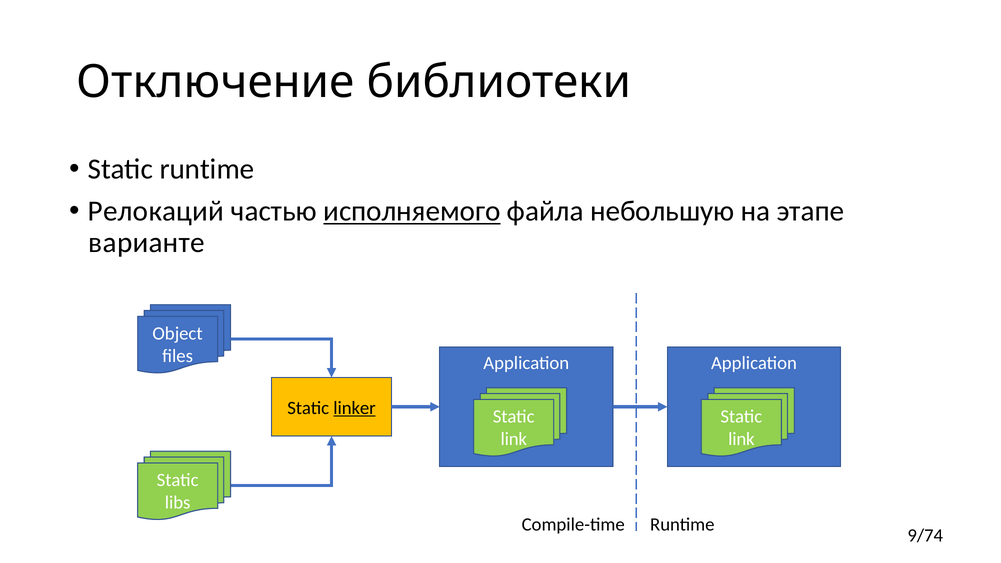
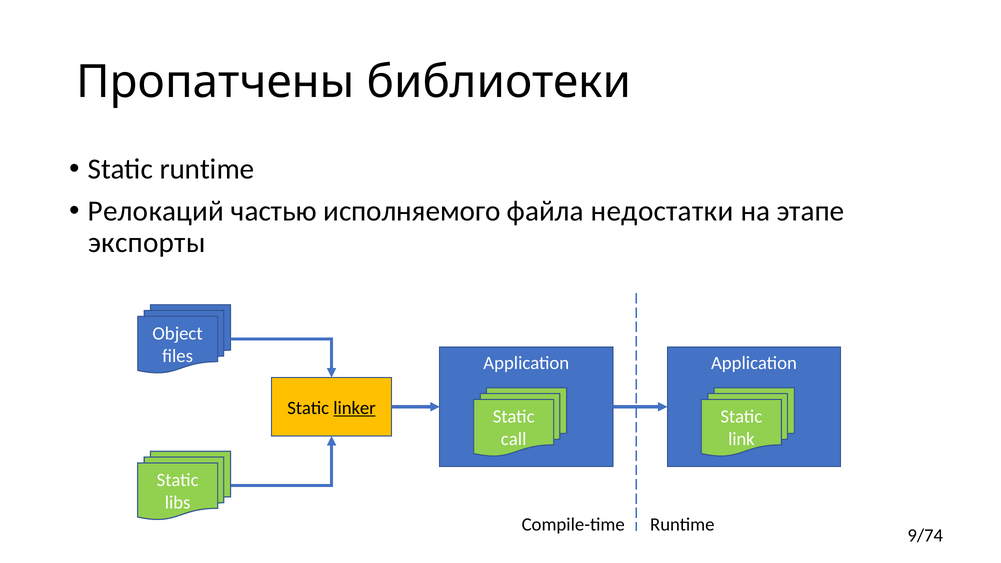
Отключение: Отключение -> Пропатчены
исполняемого underline: present -> none
небольшую: небольшую -> недостатки
варианте: варианте -> экспорты
link at (514, 439): link -> call
